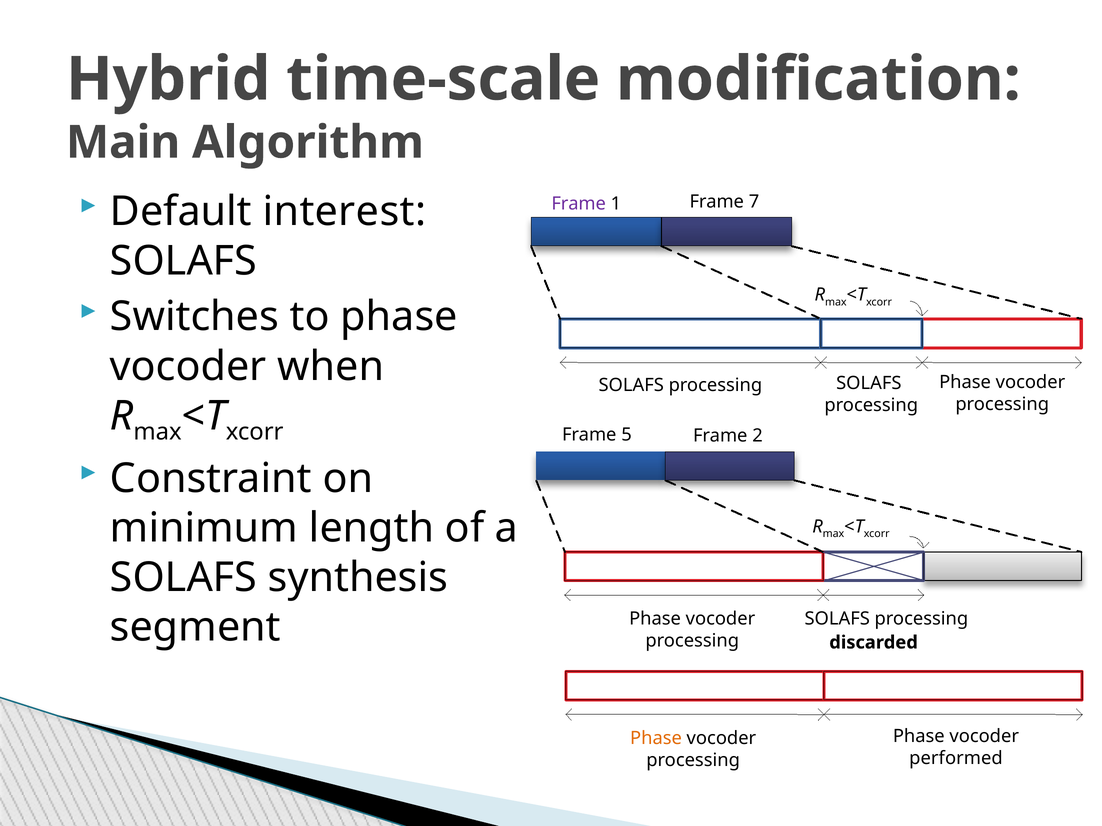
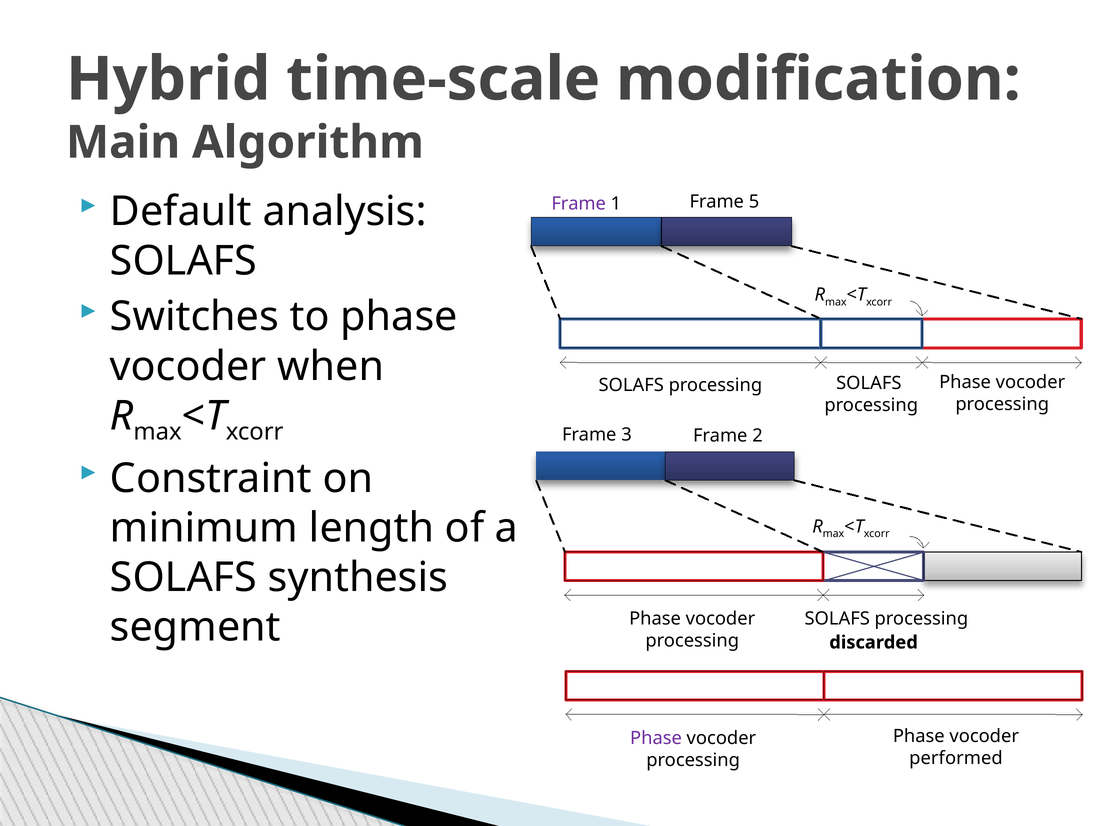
interest: interest -> analysis
7: 7 -> 5
5: 5 -> 3
Phase at (656, 738) colour: orange -> purple
